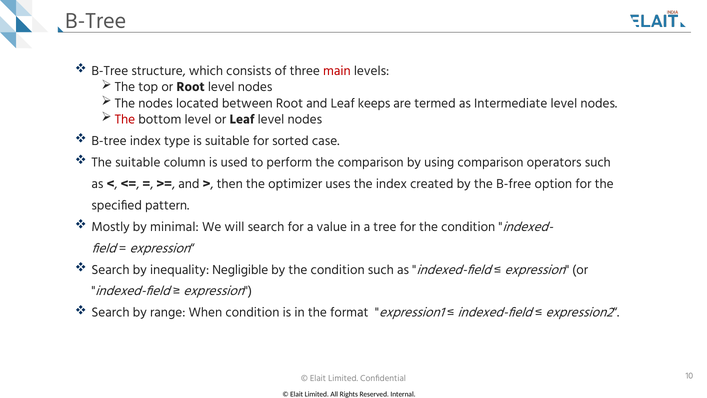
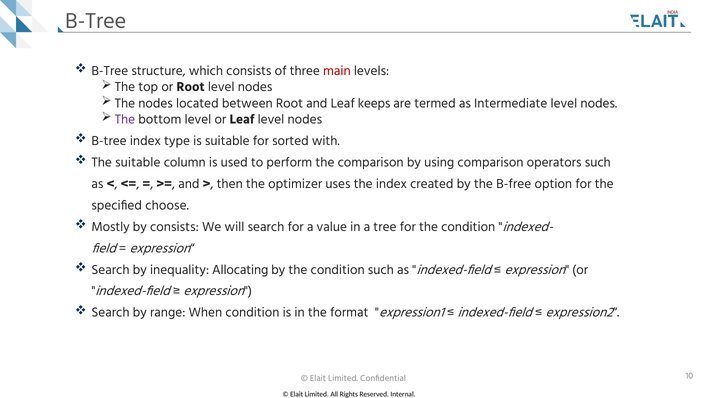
The at (125, 119) colour: red -> purple
case: case -> with
pattern: pattern -> choose
by minimal: minimal -> consists
Negligible: Negligible -> Allocating
